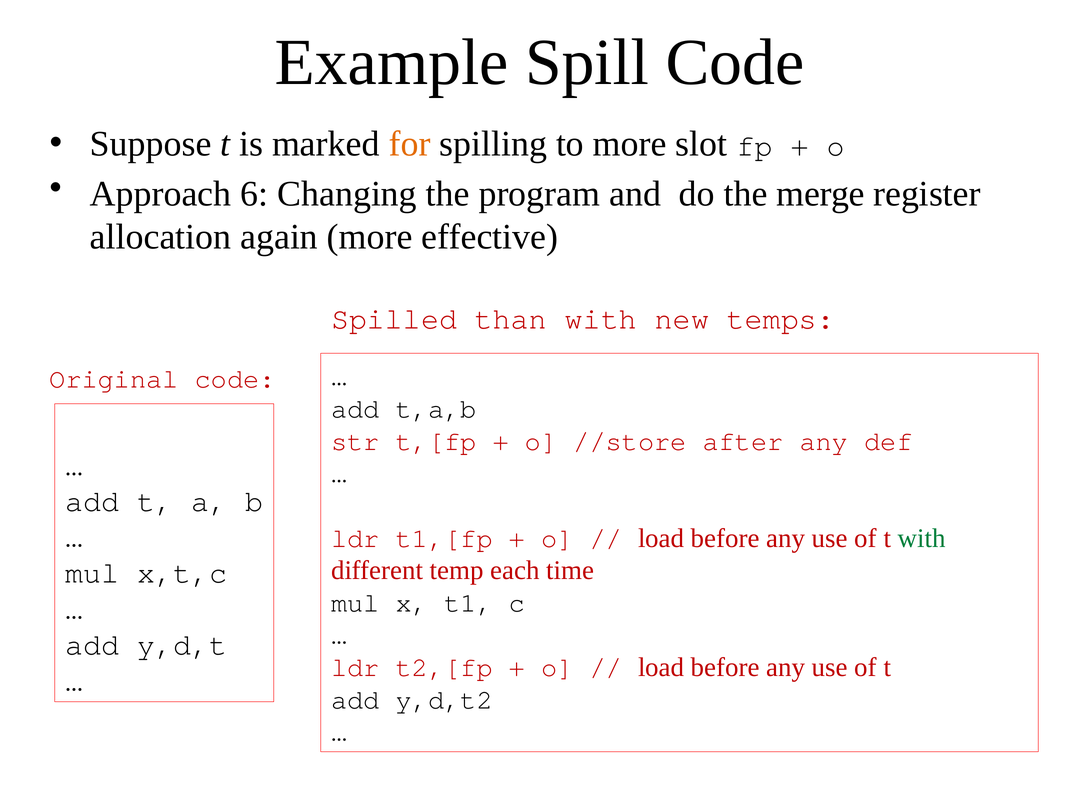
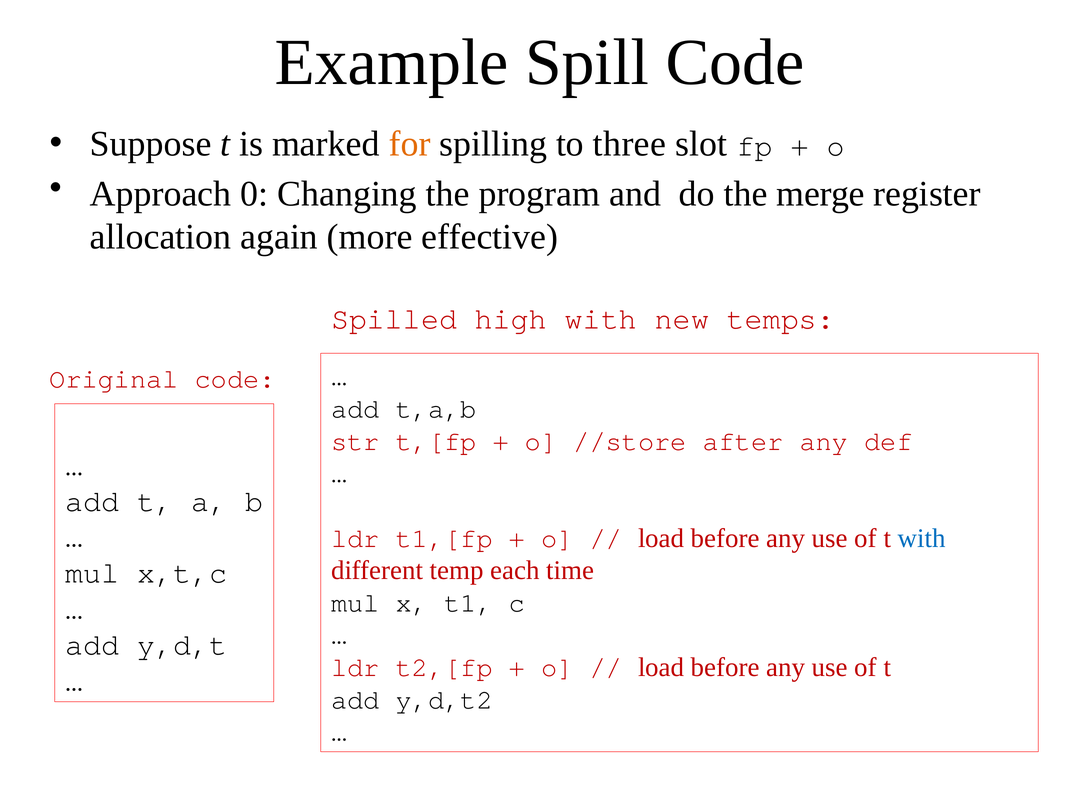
to more: more -> three
6: 6 -> 0
than: than -> high
with at (922, 538) colour: green -> blue
